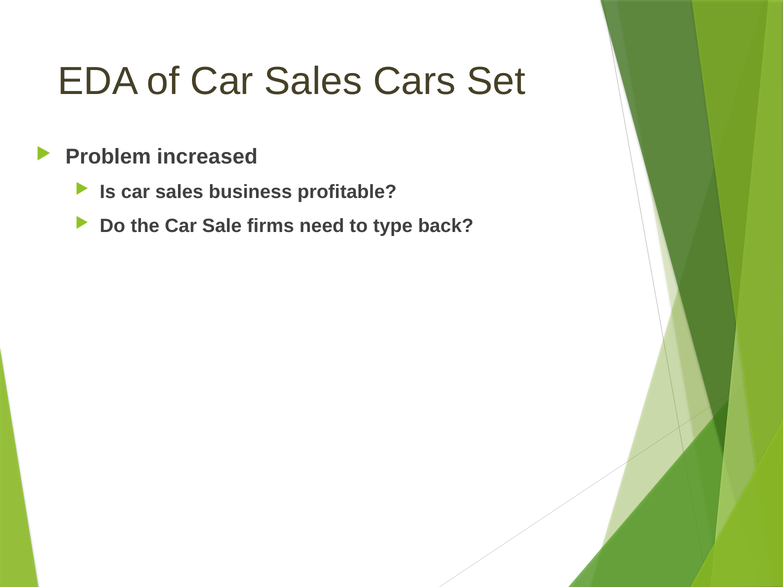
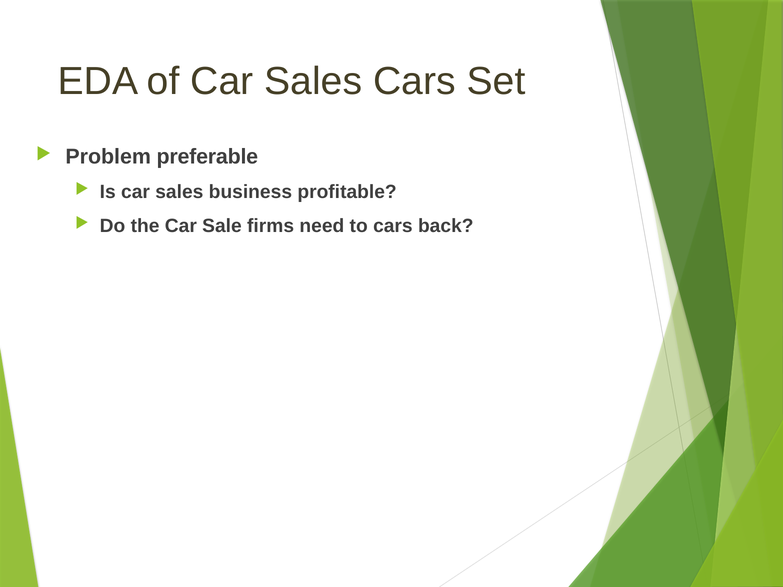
increased: increased -> preferable
to type: type -> cars
